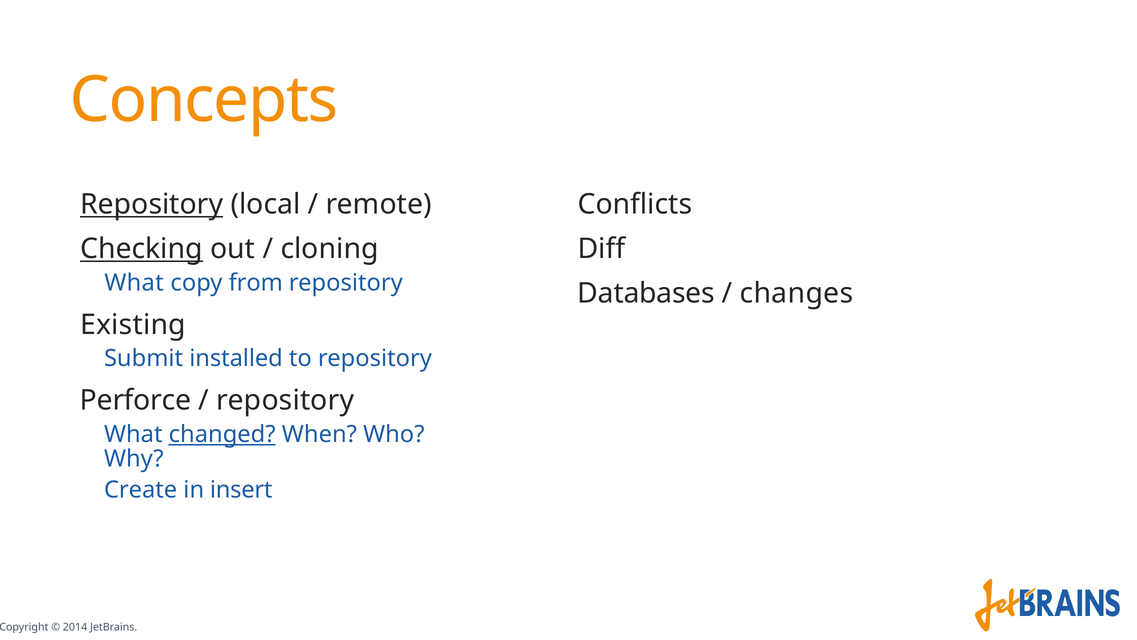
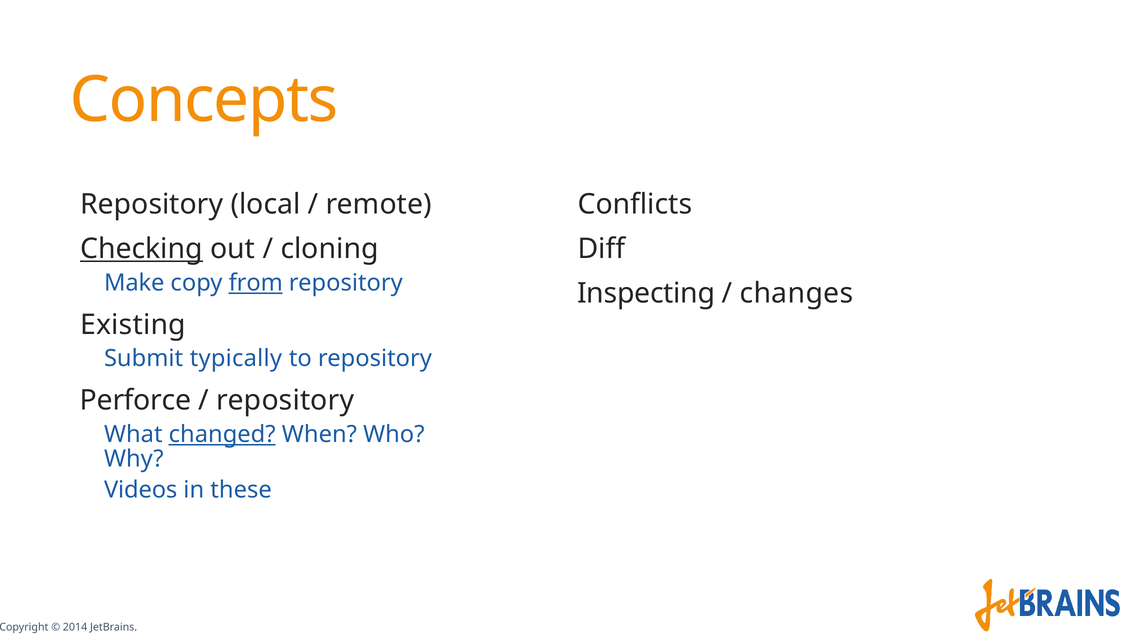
Repository at (152, 204) underline: present -> none
What at (134, 283): What -> Make
from underline: none -> present
Databases: Databases -> Inspecting
installed: installed -> typically
Create: Create -> Videos
insert: insert -> these
